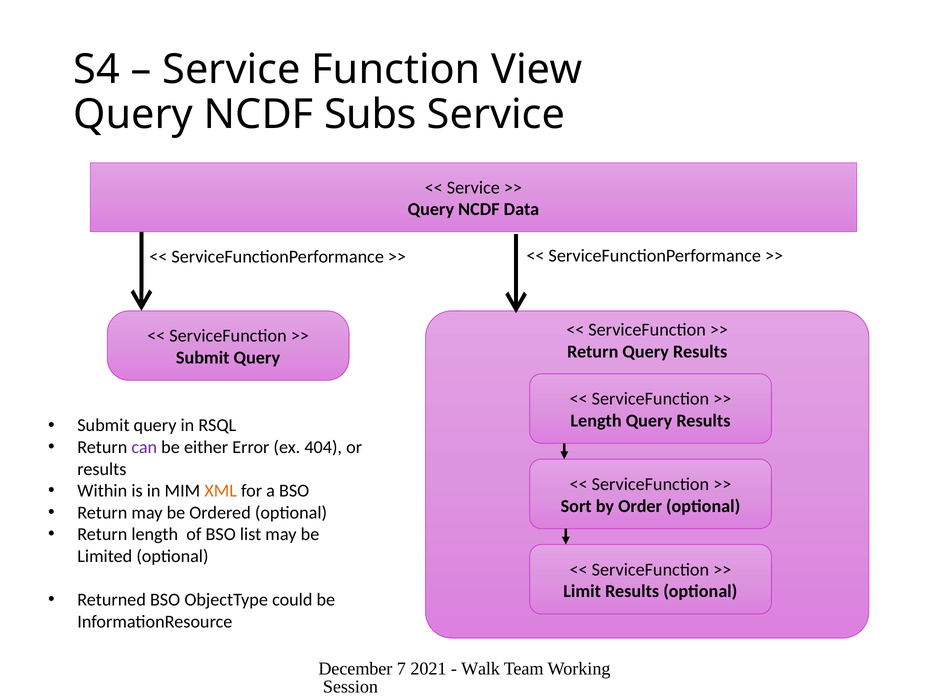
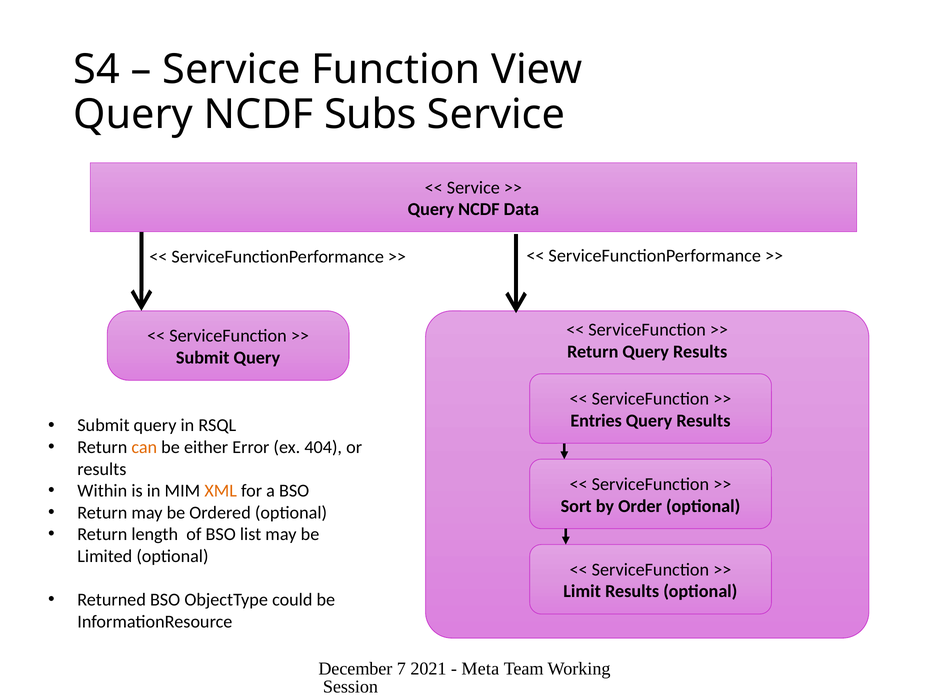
Length at (596, 421): Length -> Entries
can colour: purple -> orange
Walk: Walk -> Meta
